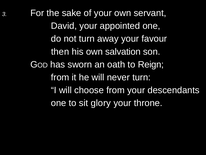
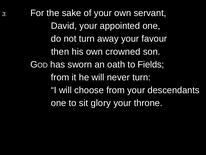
salvation: salvation -> crowned
Reign: Reign -> Fields
